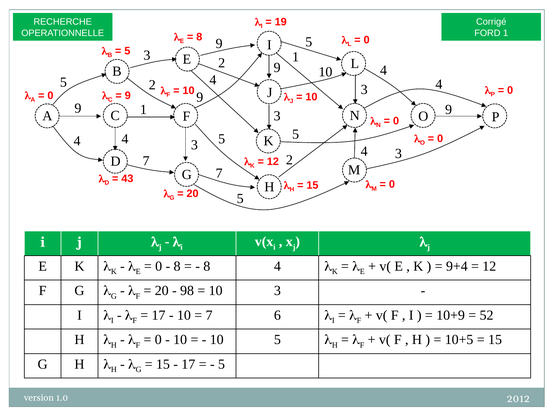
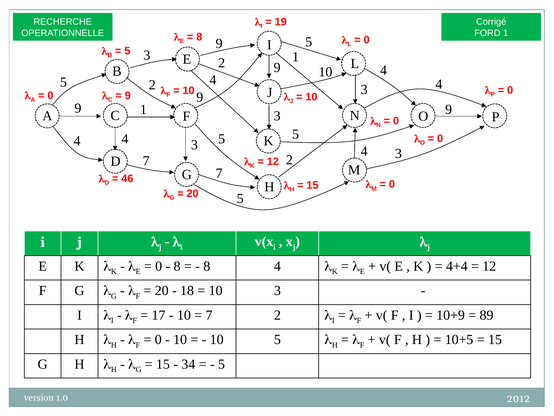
43: 43 -> 46
9+4: 9+4 -> 4+4
98: 98 -> 18
7 6: 6 -> 2
52: 52 -> 89
17 at (188, 364): 17 -> 34
